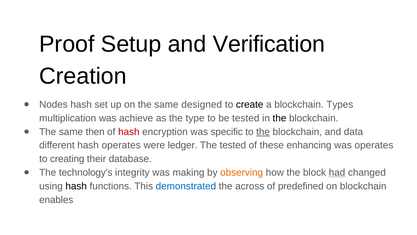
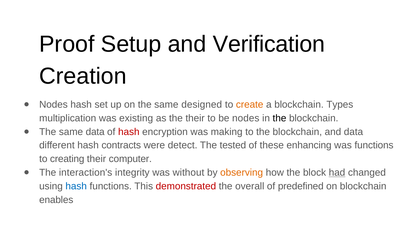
create colour: black -> orange
achieve: achieve -> existing
the type: type -> their
be tested: tested -> nodes
same then: then -> data
specific: specific -> making
the at (263, 132) underline: present -> none
hash operates: operates -> contracts
ledger: ledger -> detect
was operates: operates -> functions
database: database -> computer
technology's: technology's -> interaction's
making: making -> without
hash at (76, 186) colour: black -> blue
demonstrated colour: blue -> red
across: across -> overall
